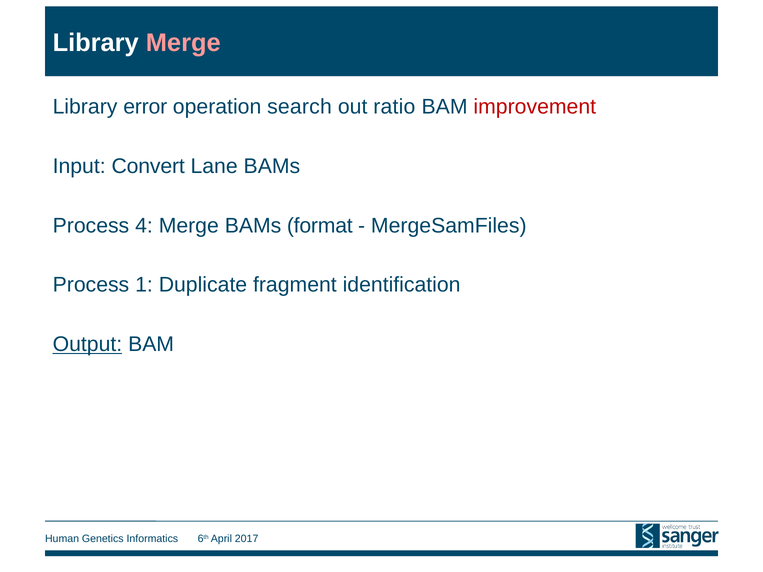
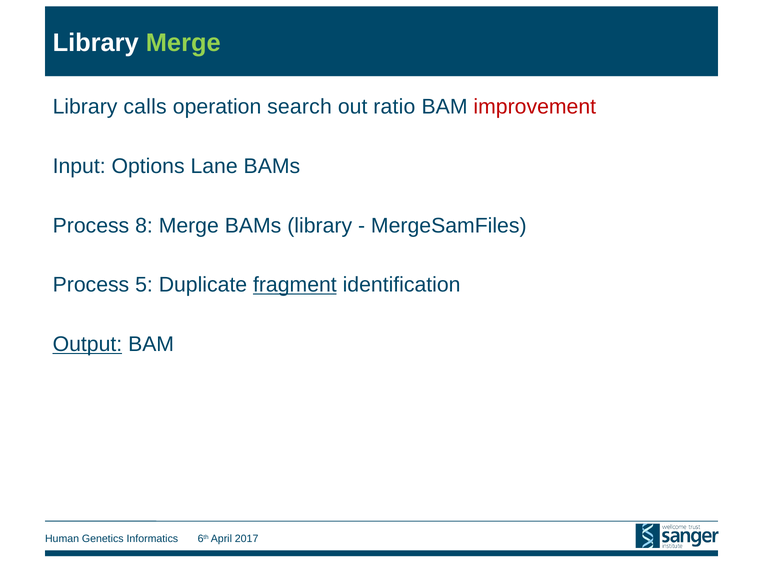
Merge at (183, 43) colour: pink -> light green
error: error -> calls
Convert: Convert -> Options
4: 4 -> 8
BAMs format: format -> library
1: 1 -> 5
fragment underline: none -> present
